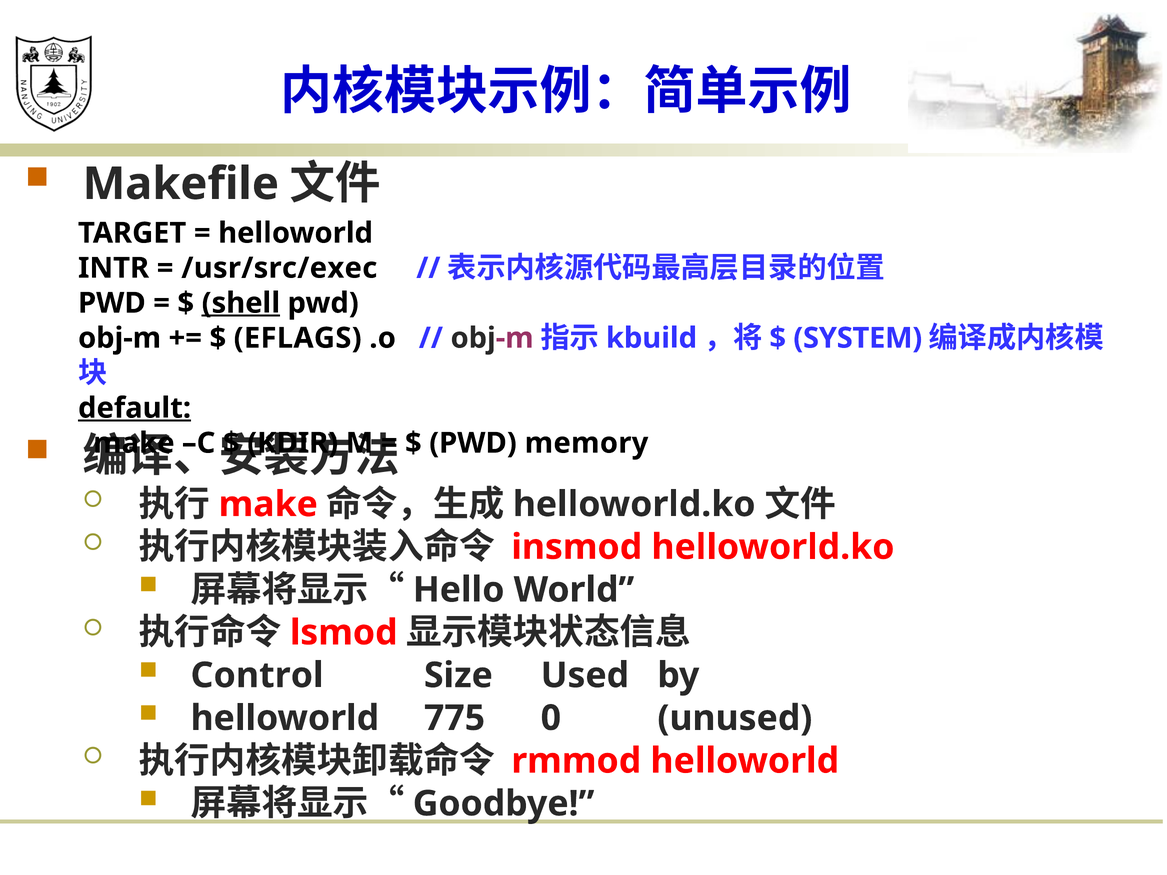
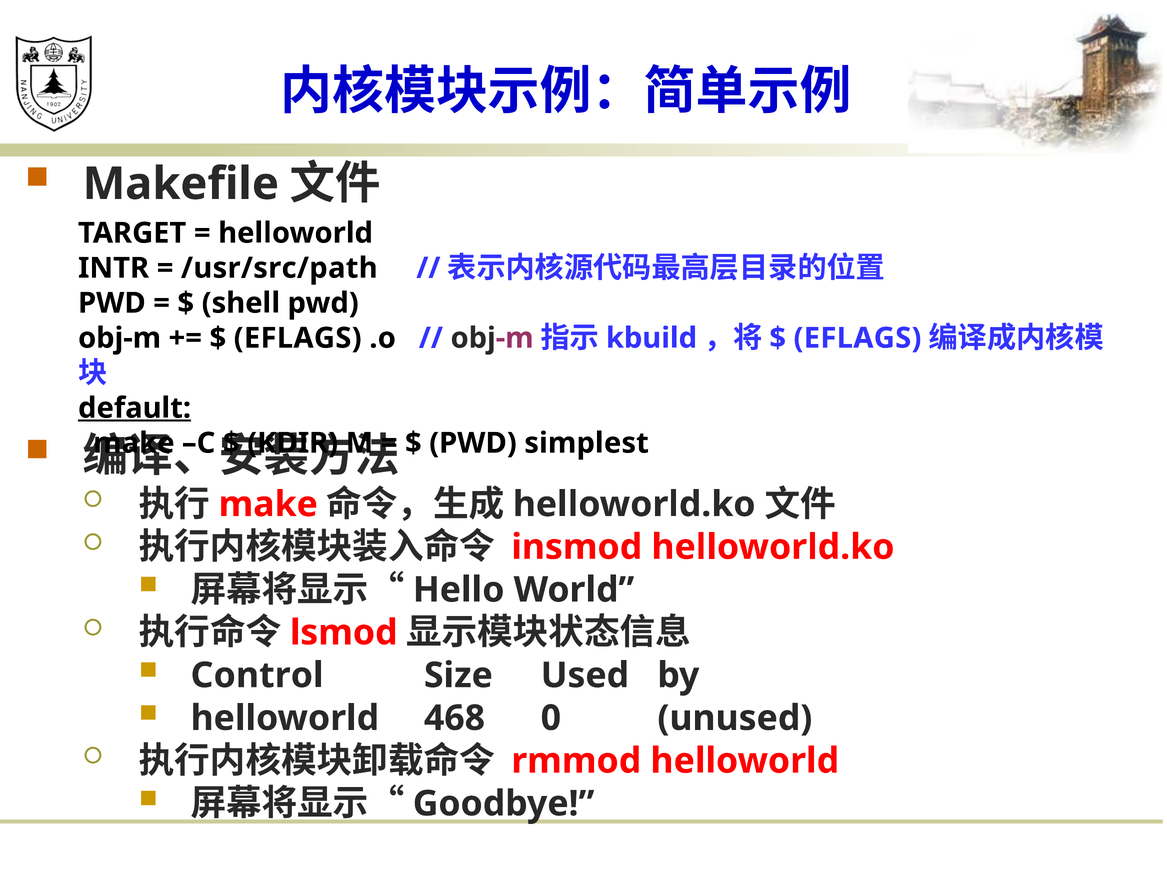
/usr/src/exec: /usr/src/exec -> /usr/src/path
shell underline: present -> none
SYSTEM at (858, 338): SYSTEM -> EFLAGS
memory: memory -> simplest
775: 775 -> 468
